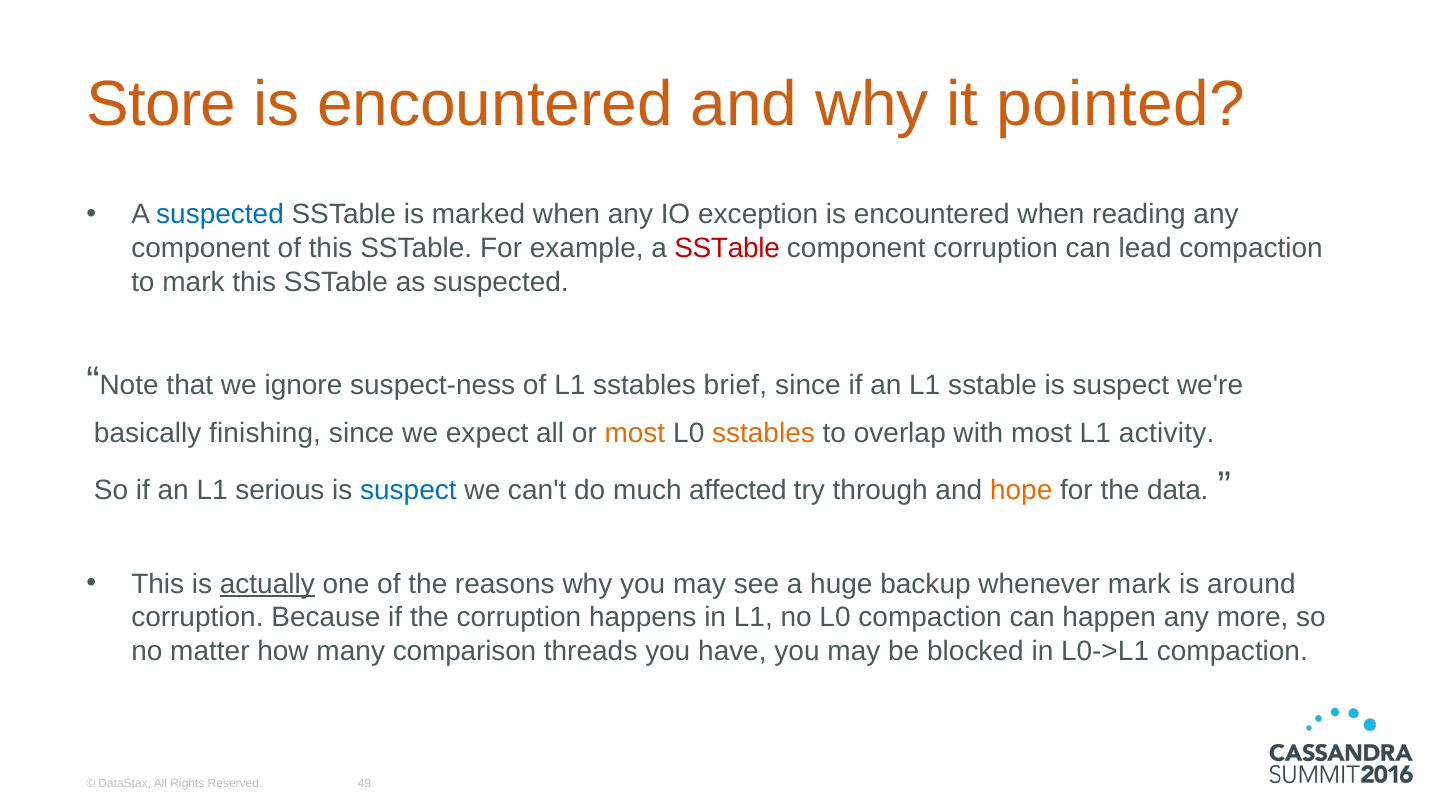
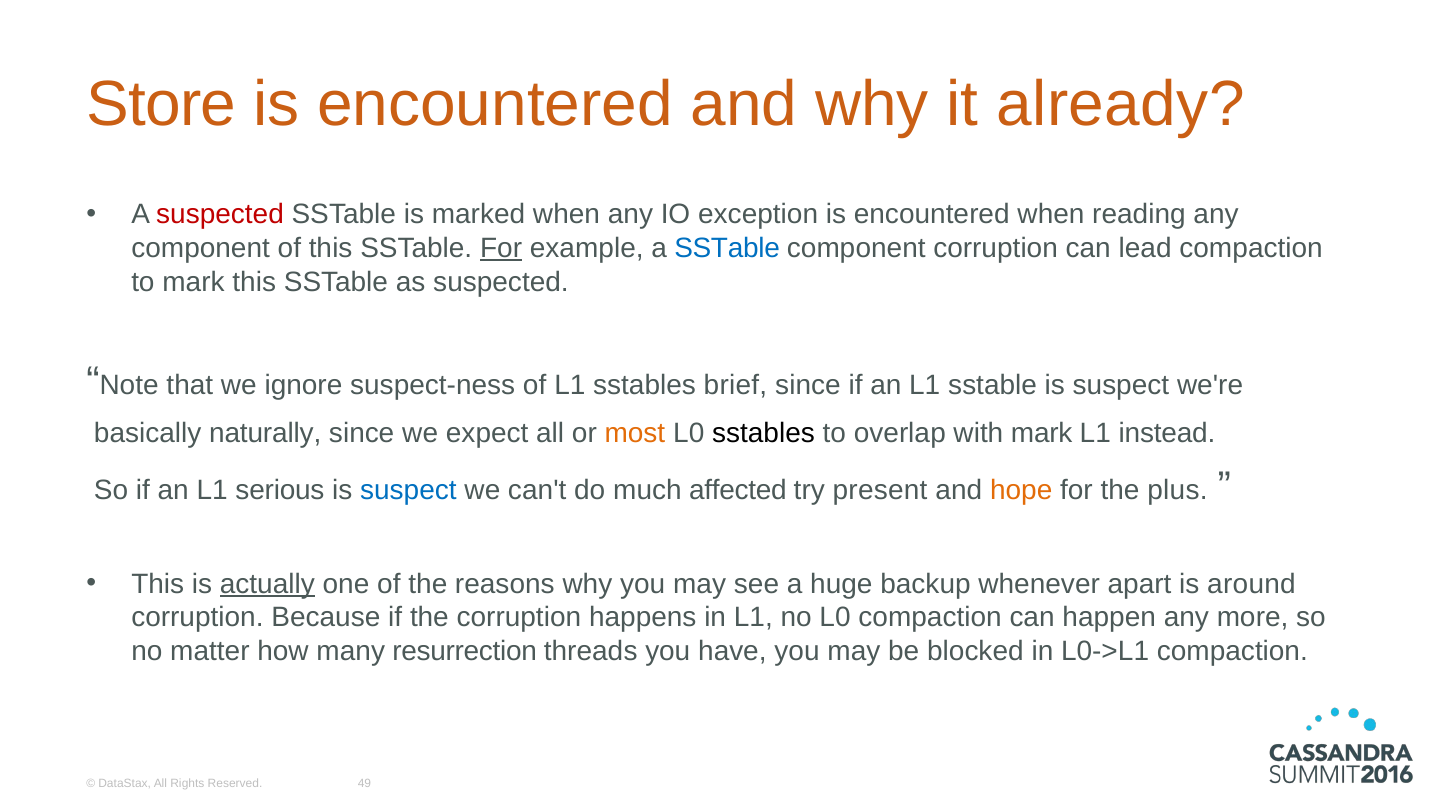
pointed: pointed -> already
suspected at (220, 215) colour: blue -> red
For at (501, 248) underline: none -> present
SSTable at (727, 248) colour: red -> blue
finishing: finishing -> naturally
sstables at (763, 433) colour: orange -> black
with most: most -> mark
activity: activity -> instead
through: through -> present
data: data -> plus
whenever mark: mark -> apart
comparison: comparison -> resurrection
